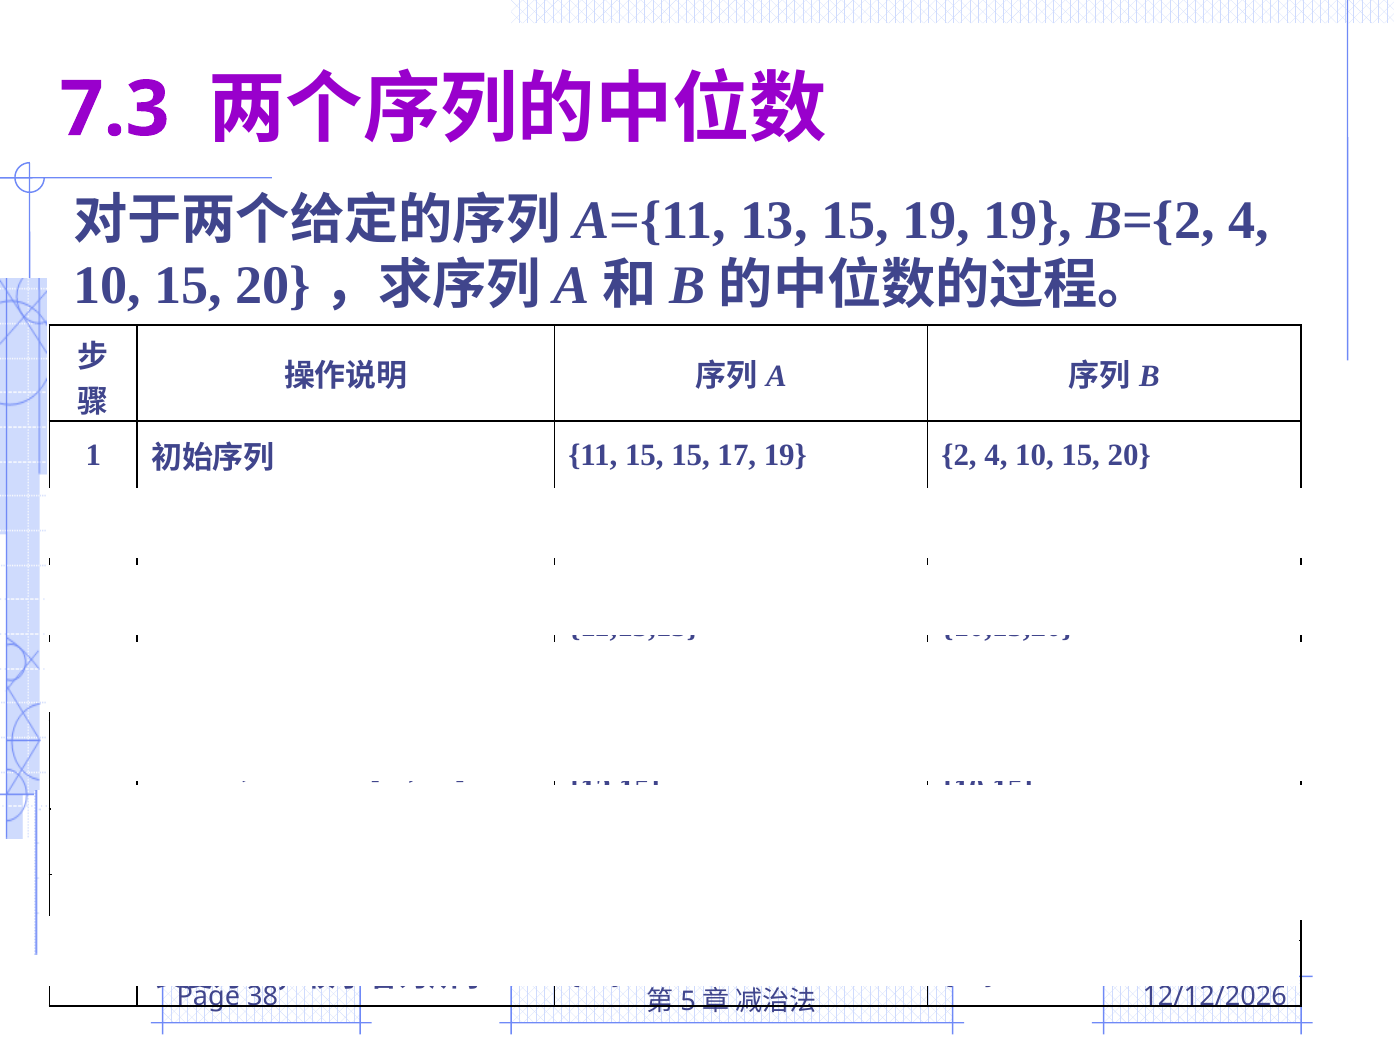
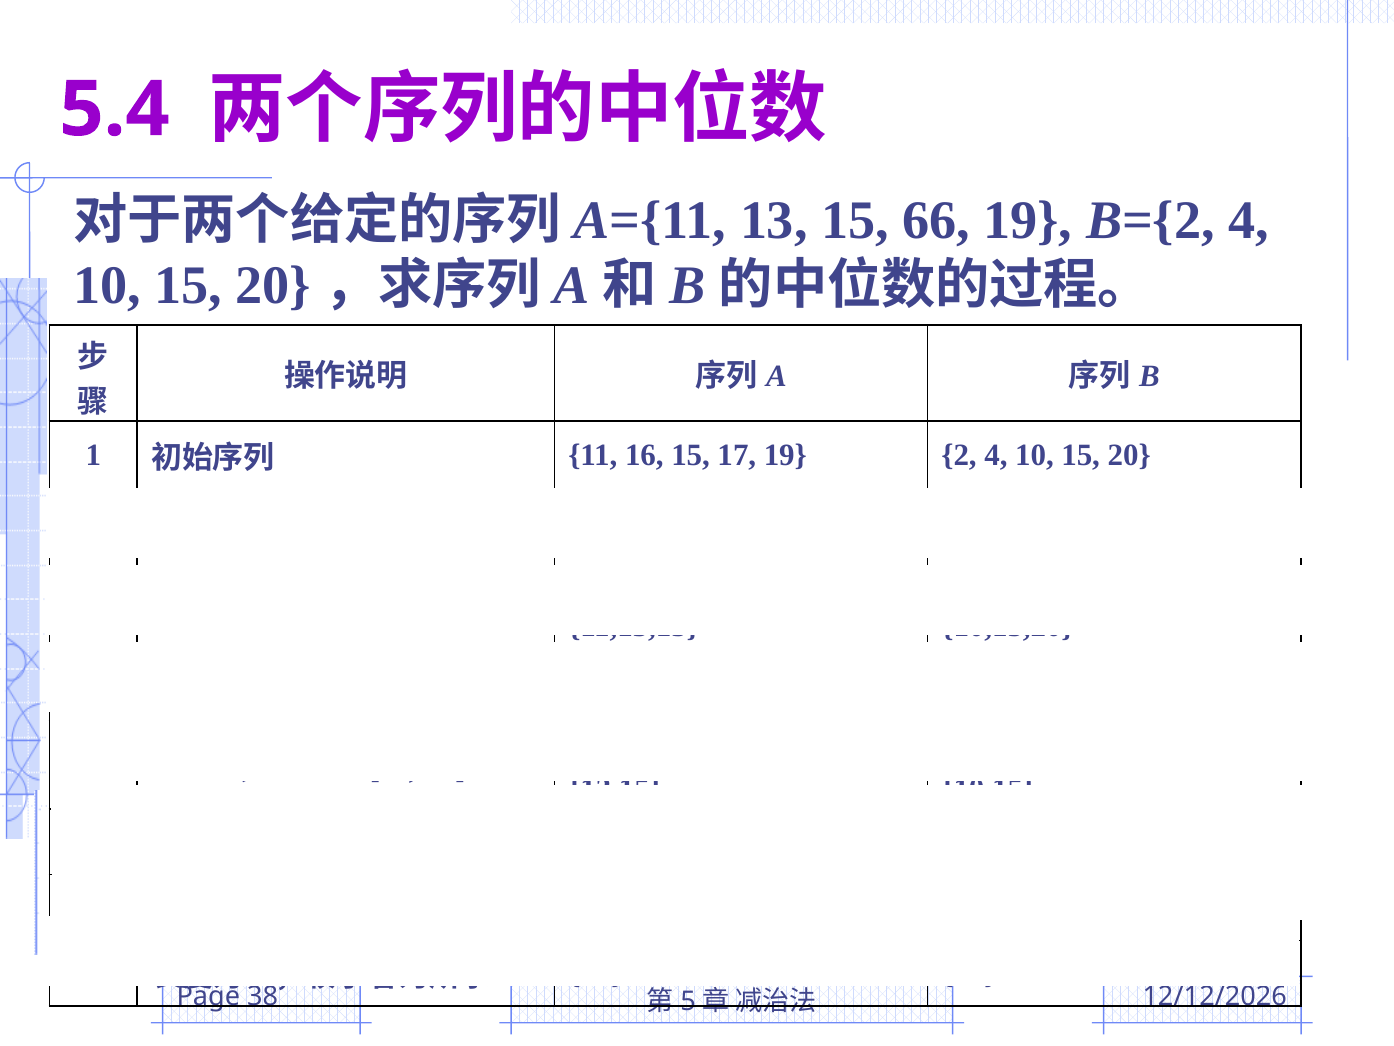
7.3: 7.3 -> 5.4
15 19: 19 -> 66
11 15: 15 -> 16
